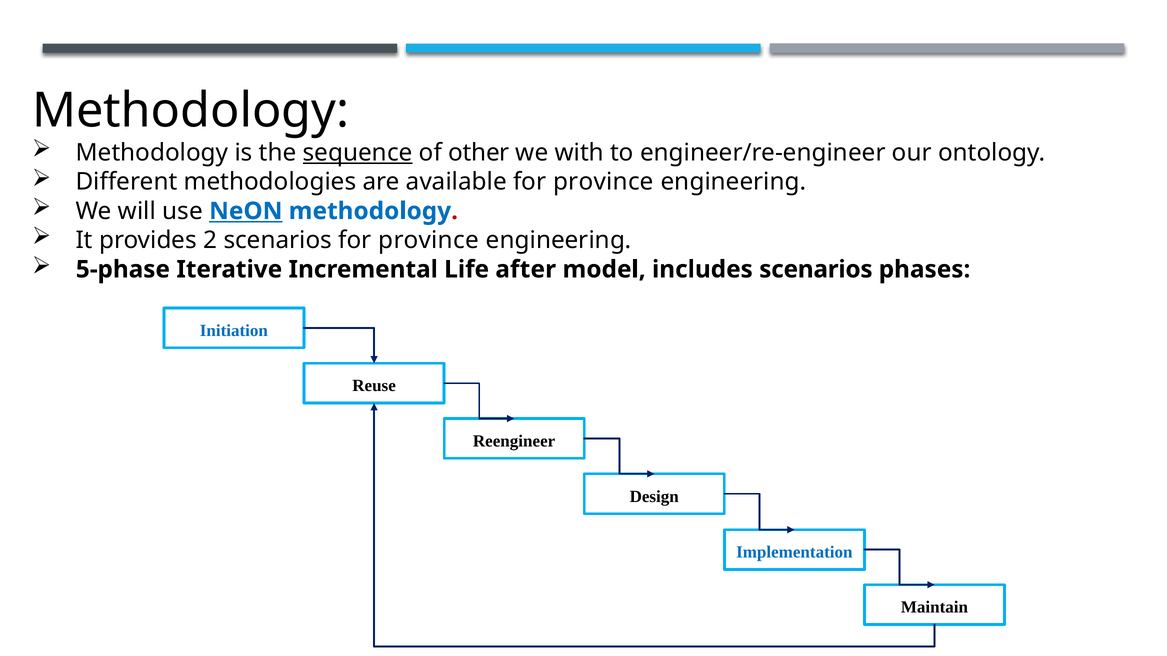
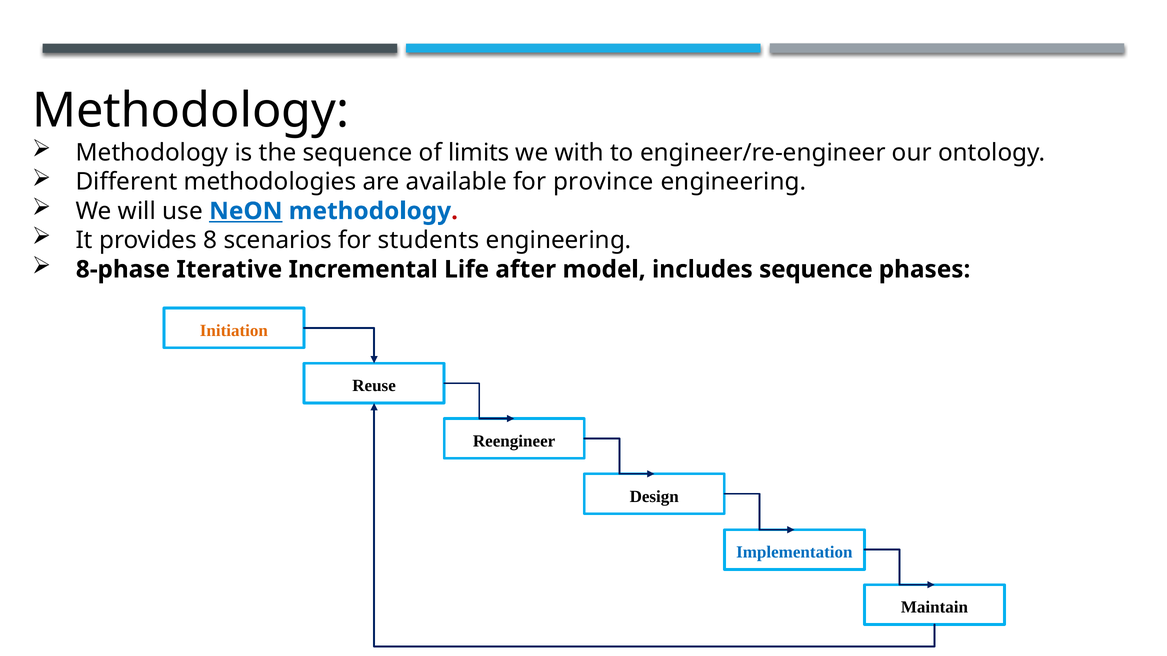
sequence at (358, 153) underline: present -> none
other: other -> limits
2: 2 -> 8
scenarios for province: province -> students
5-phase: 5-phase -> 8-phase
includes scenarios: scenarios -> sequence
Initiation colour: blue -> orange
